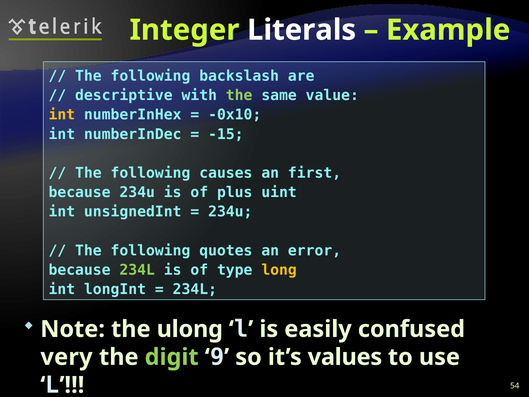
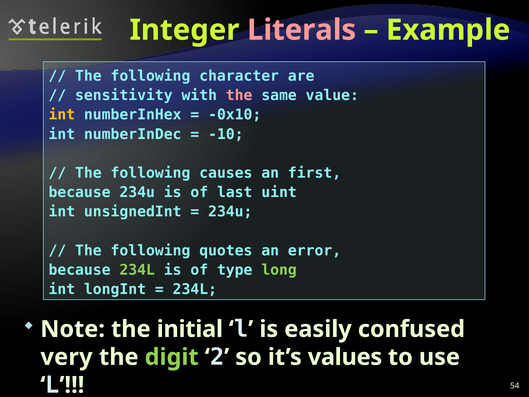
Literals colour: white -> pink
backslash: backslash -> character
descriptive: descriptive -> sensitivity
the at (239, 95) colour: light green -> pink
-15: -15 -> -10
plus: plus -> last
long colour: yellow -> light green
ulong: ulong -> initial
9: 9 -> 2
